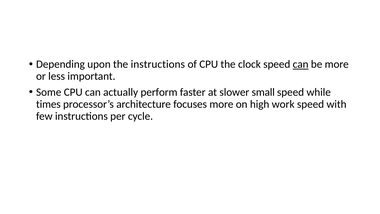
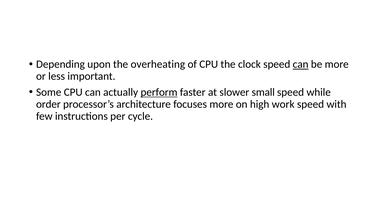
the instructions: instructions -> overheating
perform underline: none -> present
times: times -> order
